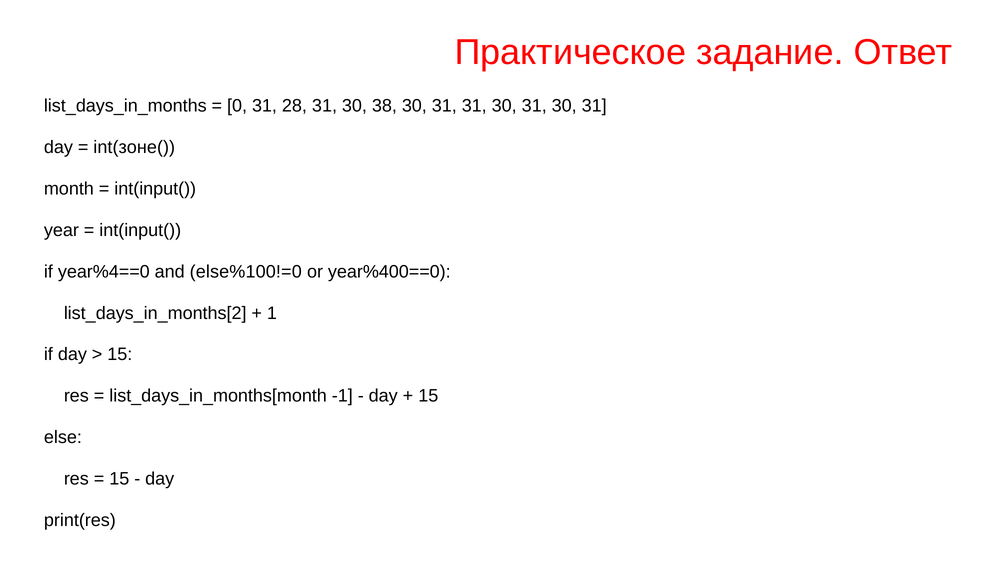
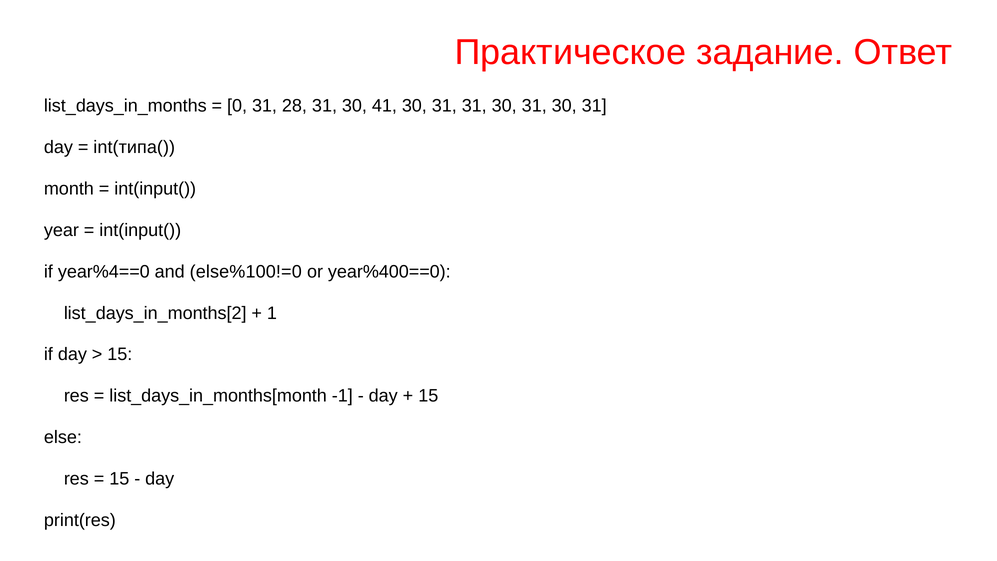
38: 38 -> 41
int(зоне(: int(зоне( -> int(типа(
